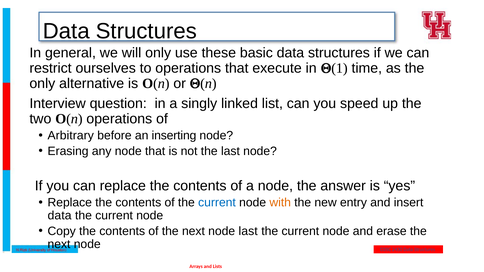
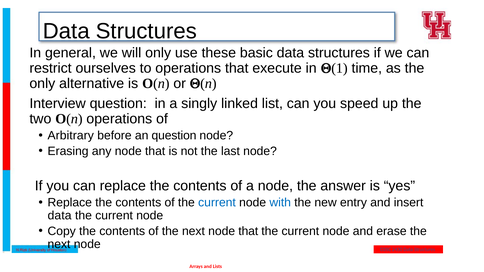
inserting at (174, 136): inserting -> question
with colour: orange -> blue
next node last: last -> that
